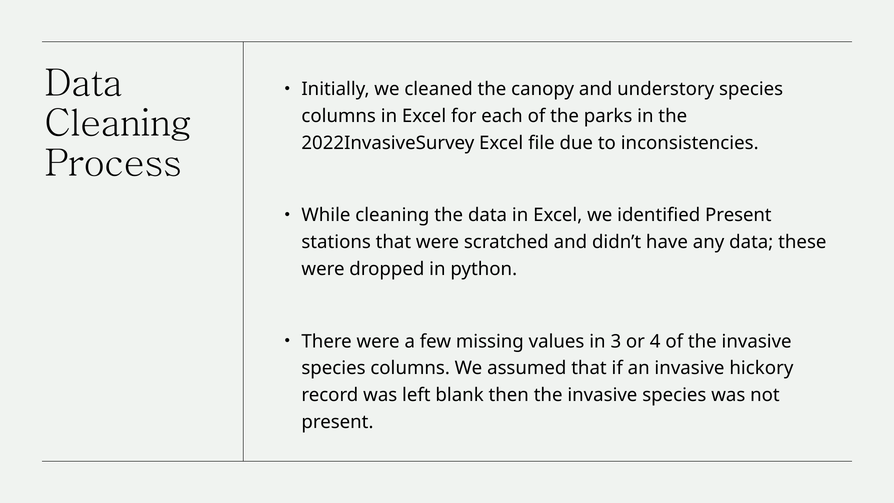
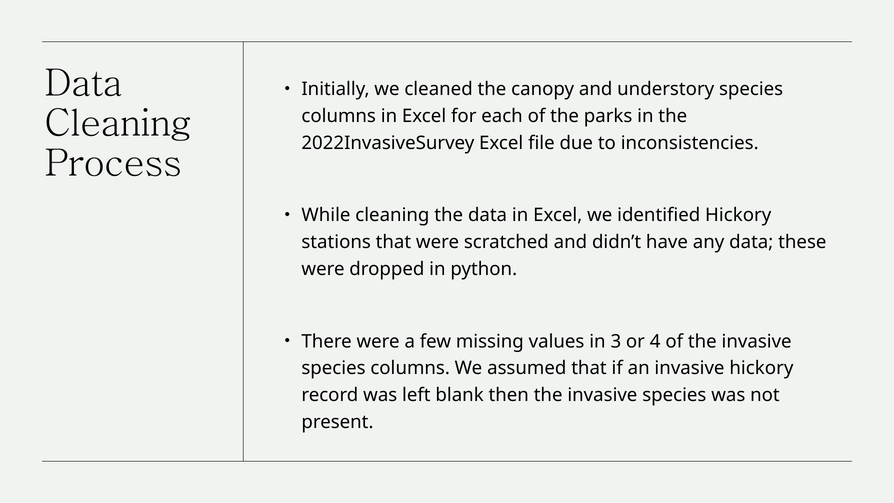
identified Present: Present -> Hickory
